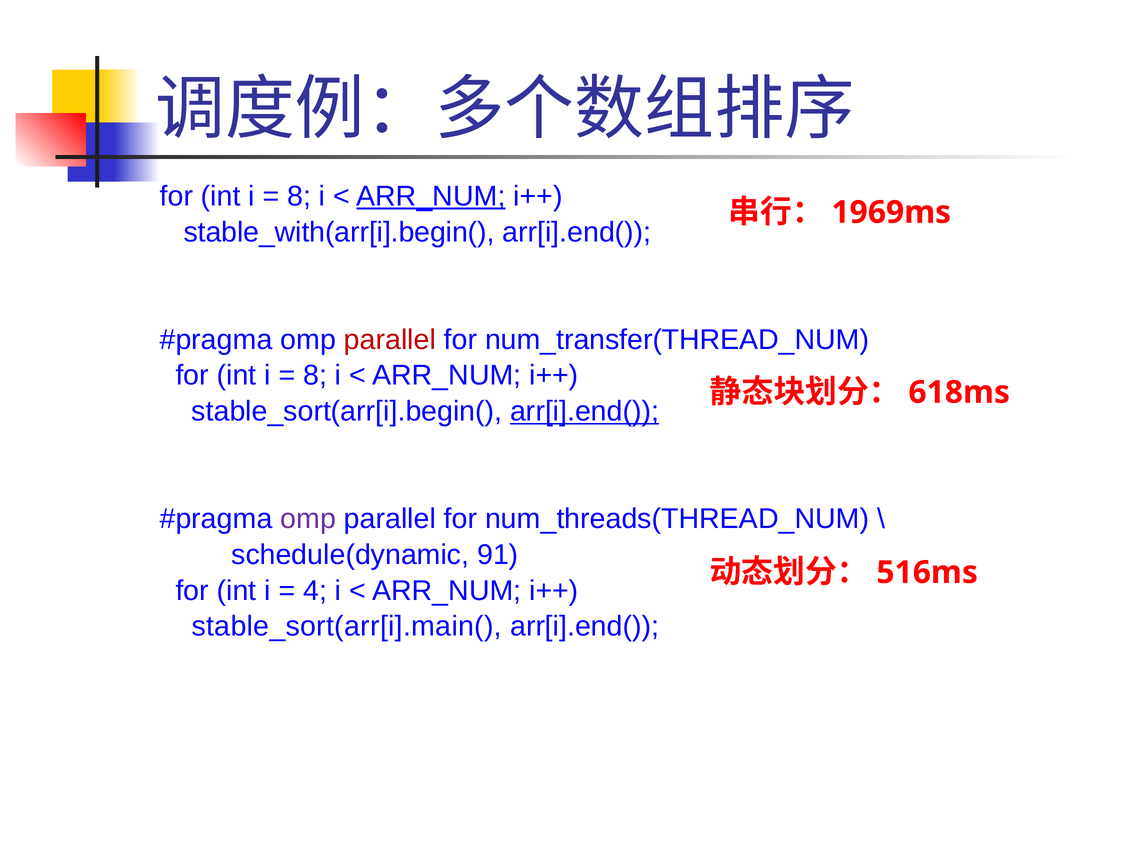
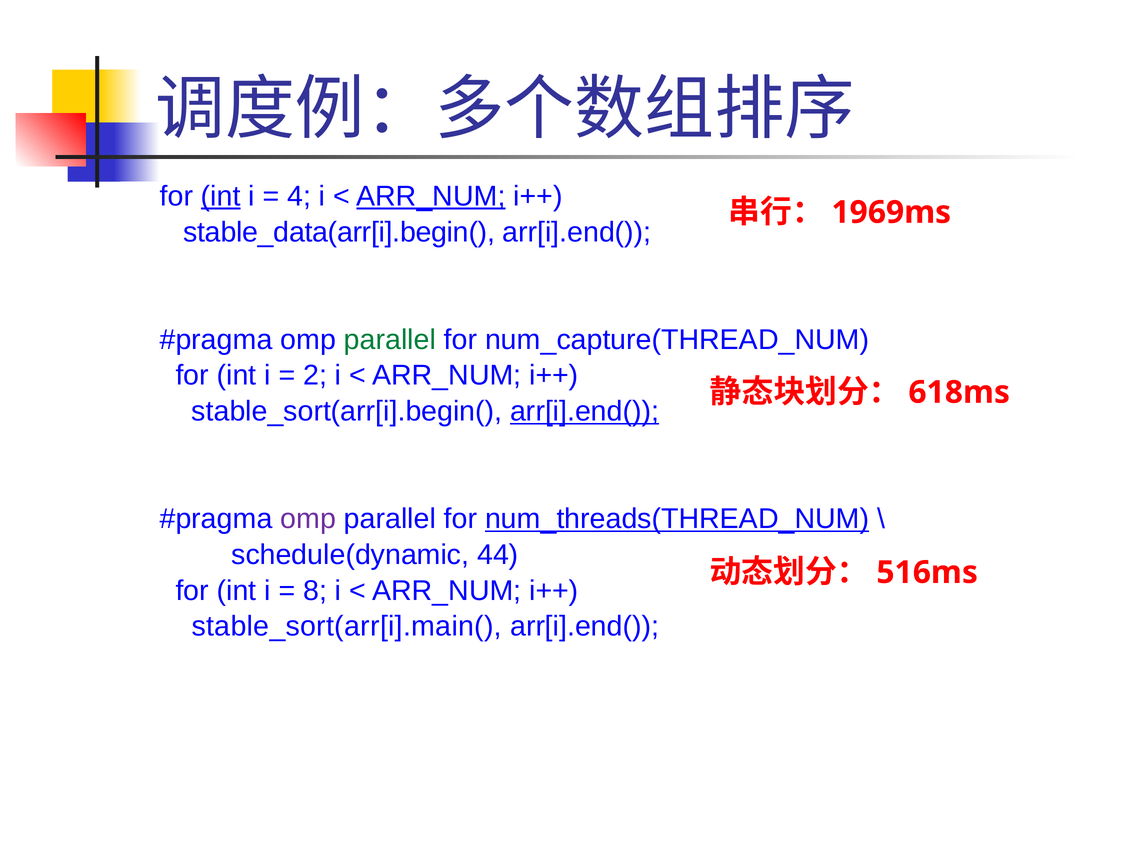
int at (221, 196) underline: none -> present
8 at (299, 196): 8 -> 4
stable_with(arr[i].begin(: stable_with(arr[i].begin( -> stable_data(arr[i].begin(
parallel at (390, 340) colour: red -> green
num_transfer(THREAD_NUM: num_transfer(THREAD_NUM -> num_capture(THREAD_NUM
8 at (315, 376): 8 -> 2
num_threads(THREAD_NUM underline: none -> present
91: 91 -> 44
4: 4 -> 8
